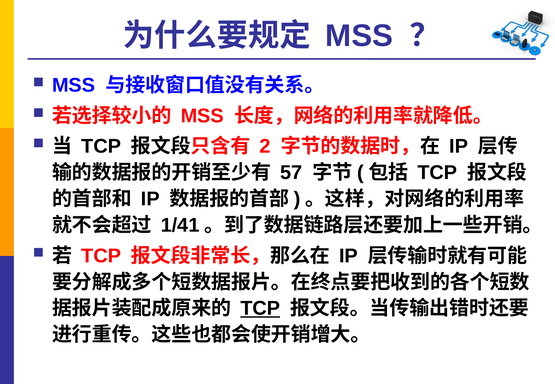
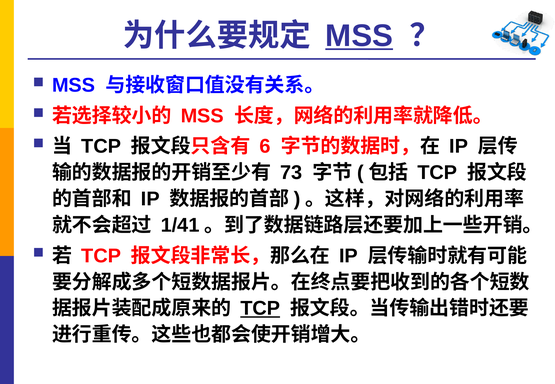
MSS at (359, 36) underline: none -> present
2: 2 -> 6
57: 57 -> 73
